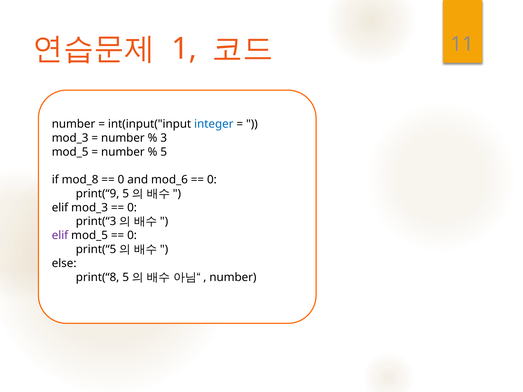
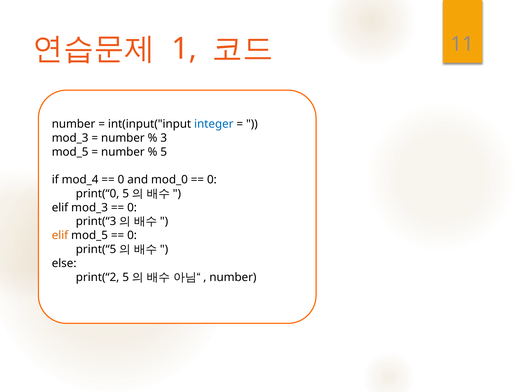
mod_8: mod_8 -> mod_4
mod_6: mod_6 -> mod_0
print(“9: print(“9 -> print(“0
elif at (60, 236) colour: purple -> orange
print(“8: print(“8 -> print(“2
